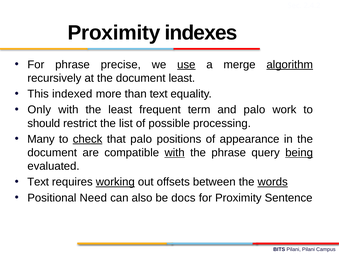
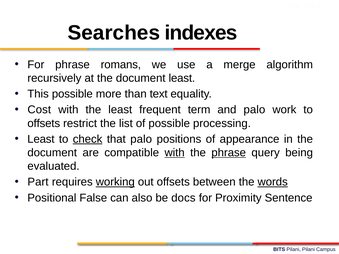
Proximity at (114, 33): Proximity -> Searches
precise: precise -> romans
use underline: present -> none
algorithm underline: present -> none
This indexed: indexed -> possible
Only: Only -> Cost
should at (44, 123): should -> offsets
Many at (41, 139): Many -> Least
phrase at (229, 153) underline: none -> present
being underline: present -> none
Text at (38, 182): Text -> Part
Need: Need -> False
